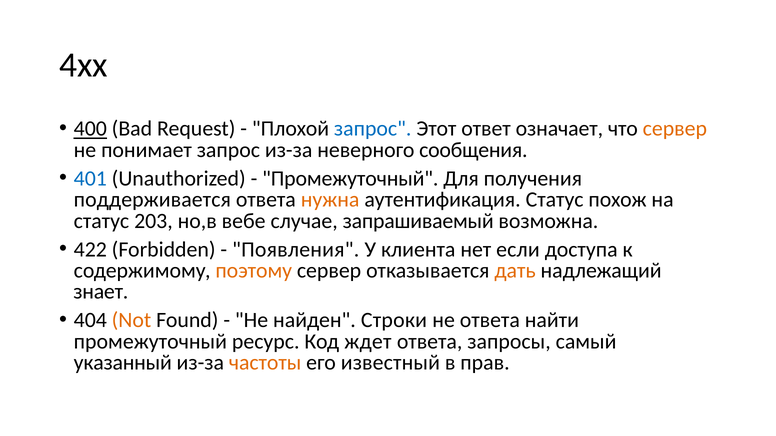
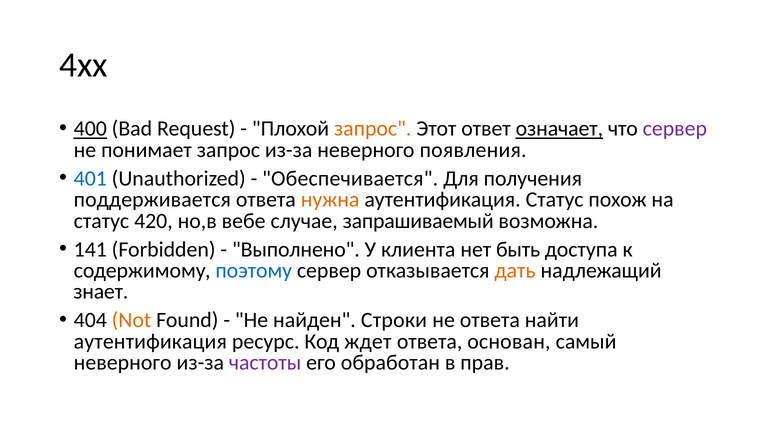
запрос at (373, 129) colour: blue -> orange
означает underline: none -> present
сервер at (675, 129) colour: orange -> purple
сообщения: сообщения -> появления
Промежуточный at (350, 179): Промежуточный -> Обеспечивается
203: 203 -> 420
422: 422 -> 141
Появления: Появления -> Выполнено
если: если -> быть
поэтому colour: orange -> blue
промежуточный at (150, 342): промежуточный -> аутентификация
запросы: запросы -> основан
указанный at (123, 363): указанный -> неверного
частоты colour: orange -> purple
известный: известный -> обработан
